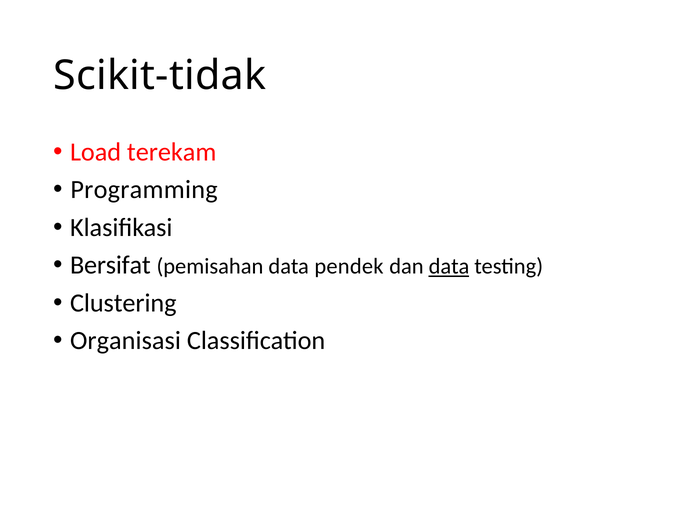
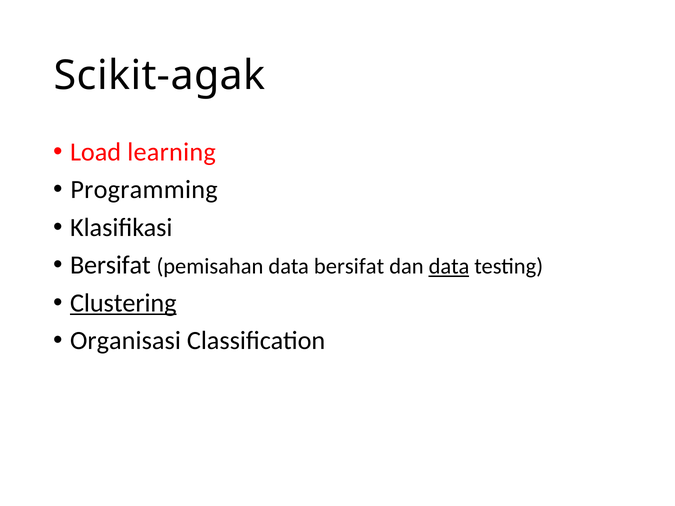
Scikit-tidak: Scikit-tidak -> Scikit-agak
terekam: terekam -> learning
data pendek: pendek -> bersifat
Clustering underline: none -> present
